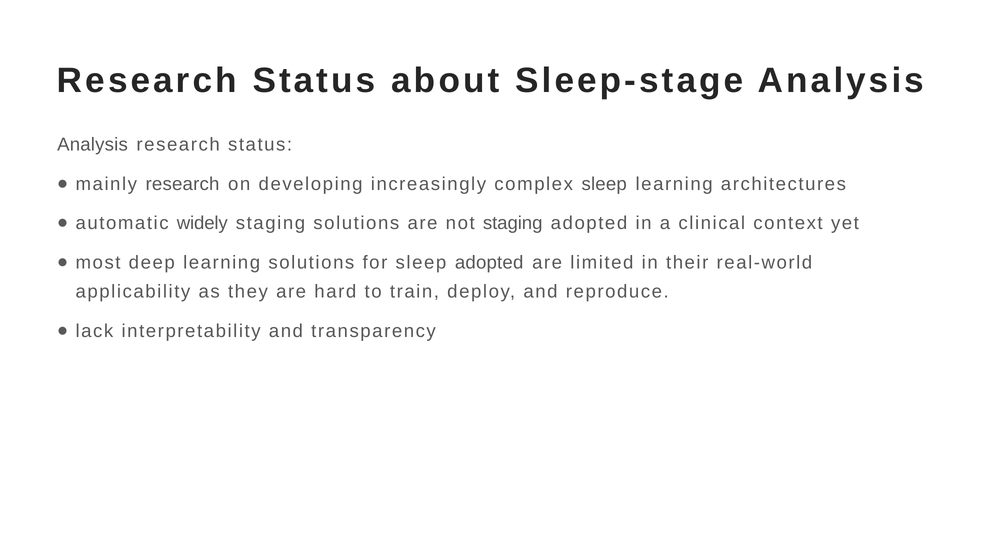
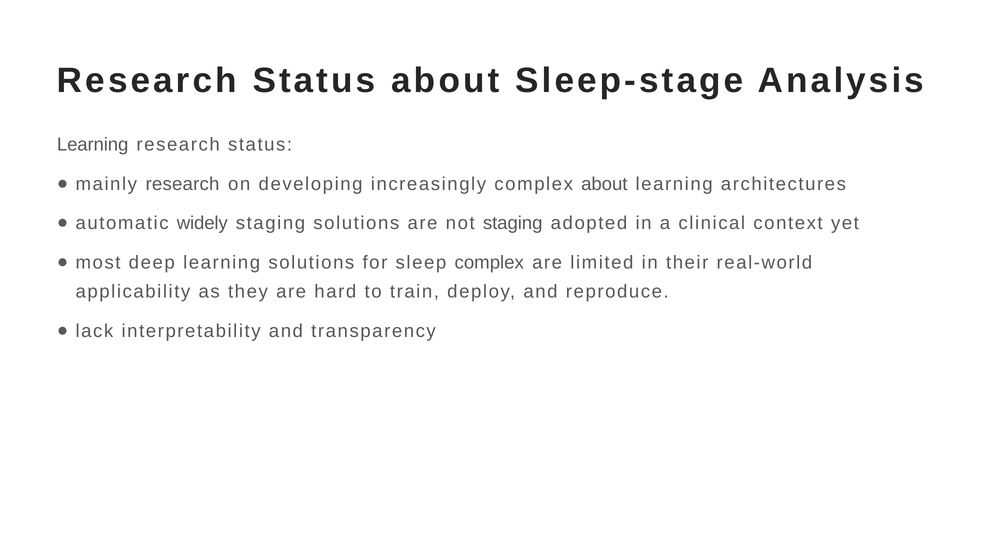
Analysis at (92, 145): Analysis -> Learning
complex sleep: sleep -> about
sleep adopted: adopted -> complex
